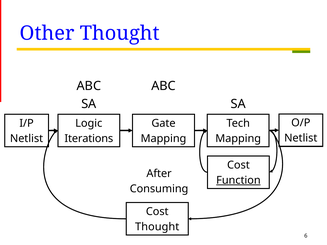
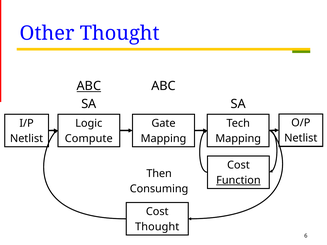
ABC at (89, 86) underline: none -> present
Iterations: Iterations -> Compute
After: After -> Then
